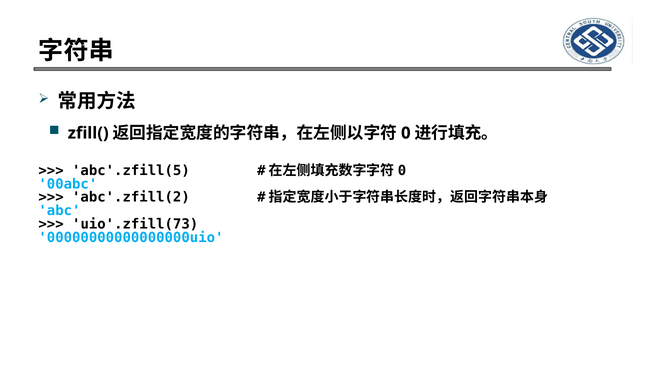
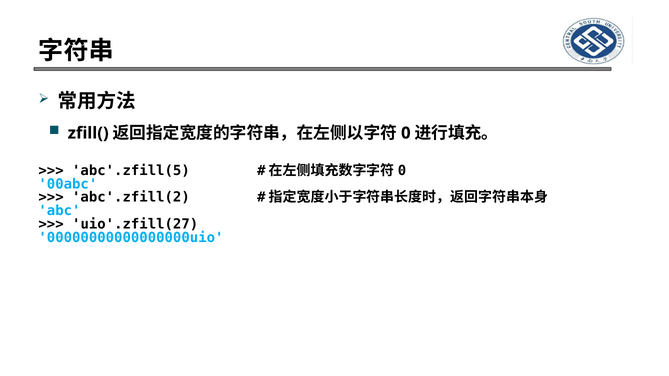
uio'.zfill(73: uio'.zfill(73 -> uio'.zfill(27
